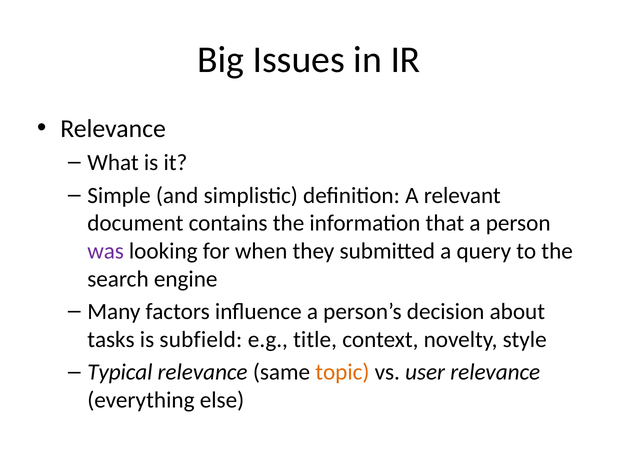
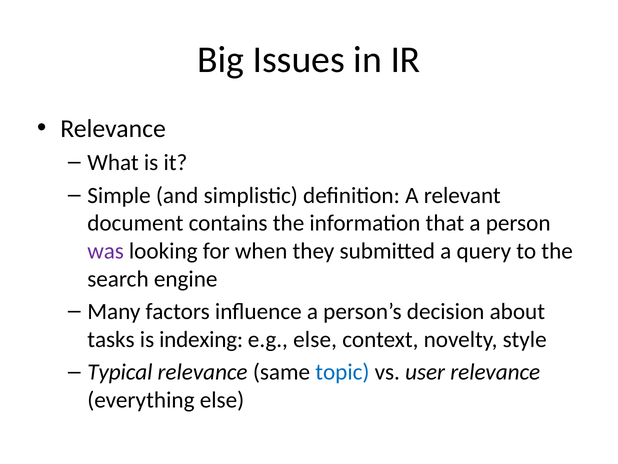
subfield: subfield -> indexing
e.g title: title -> else
topic colour: orange -> blue
